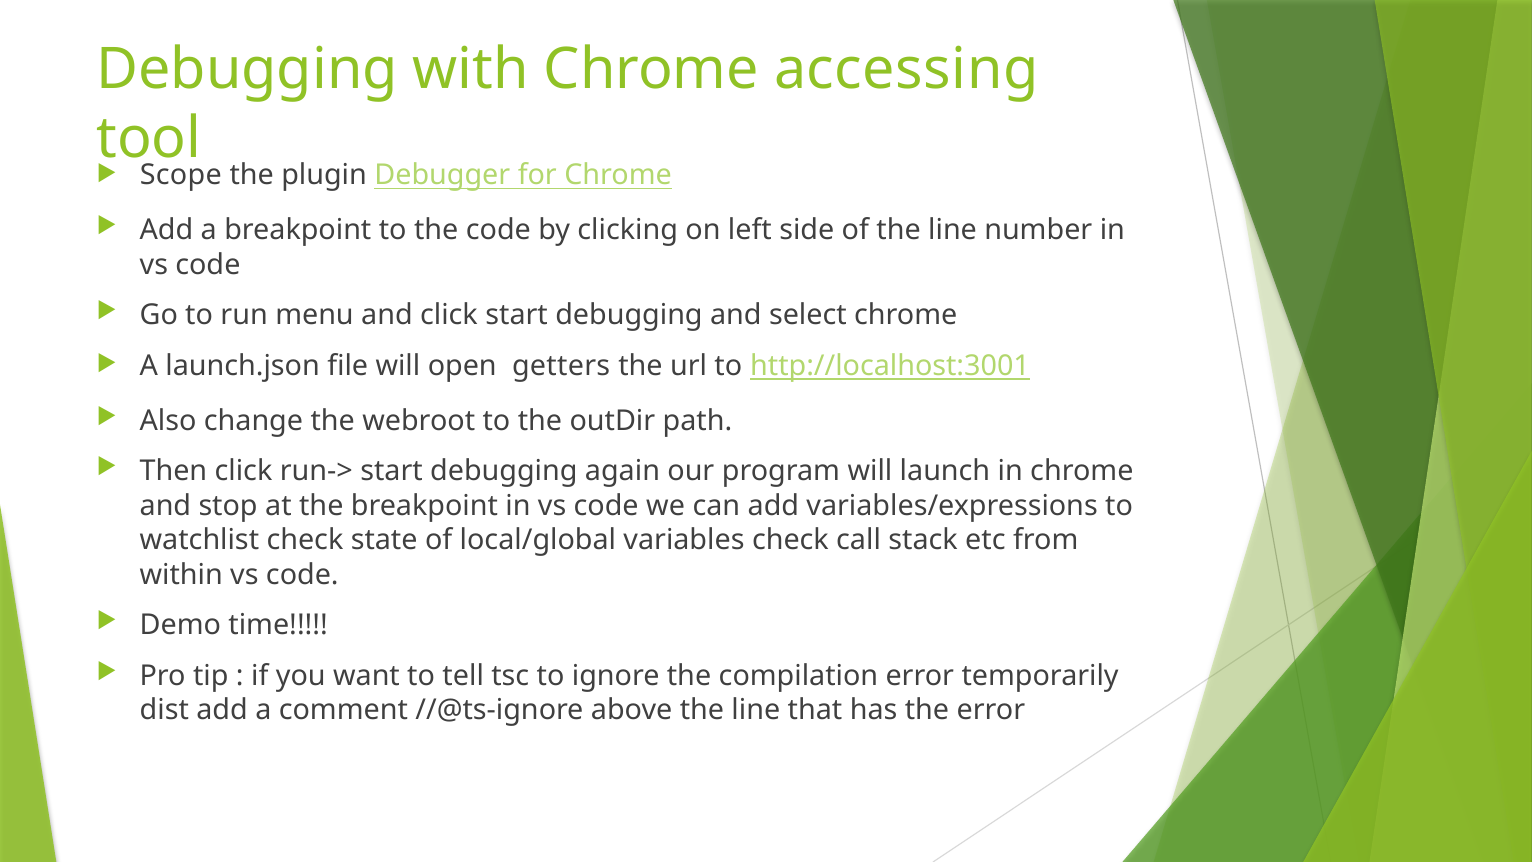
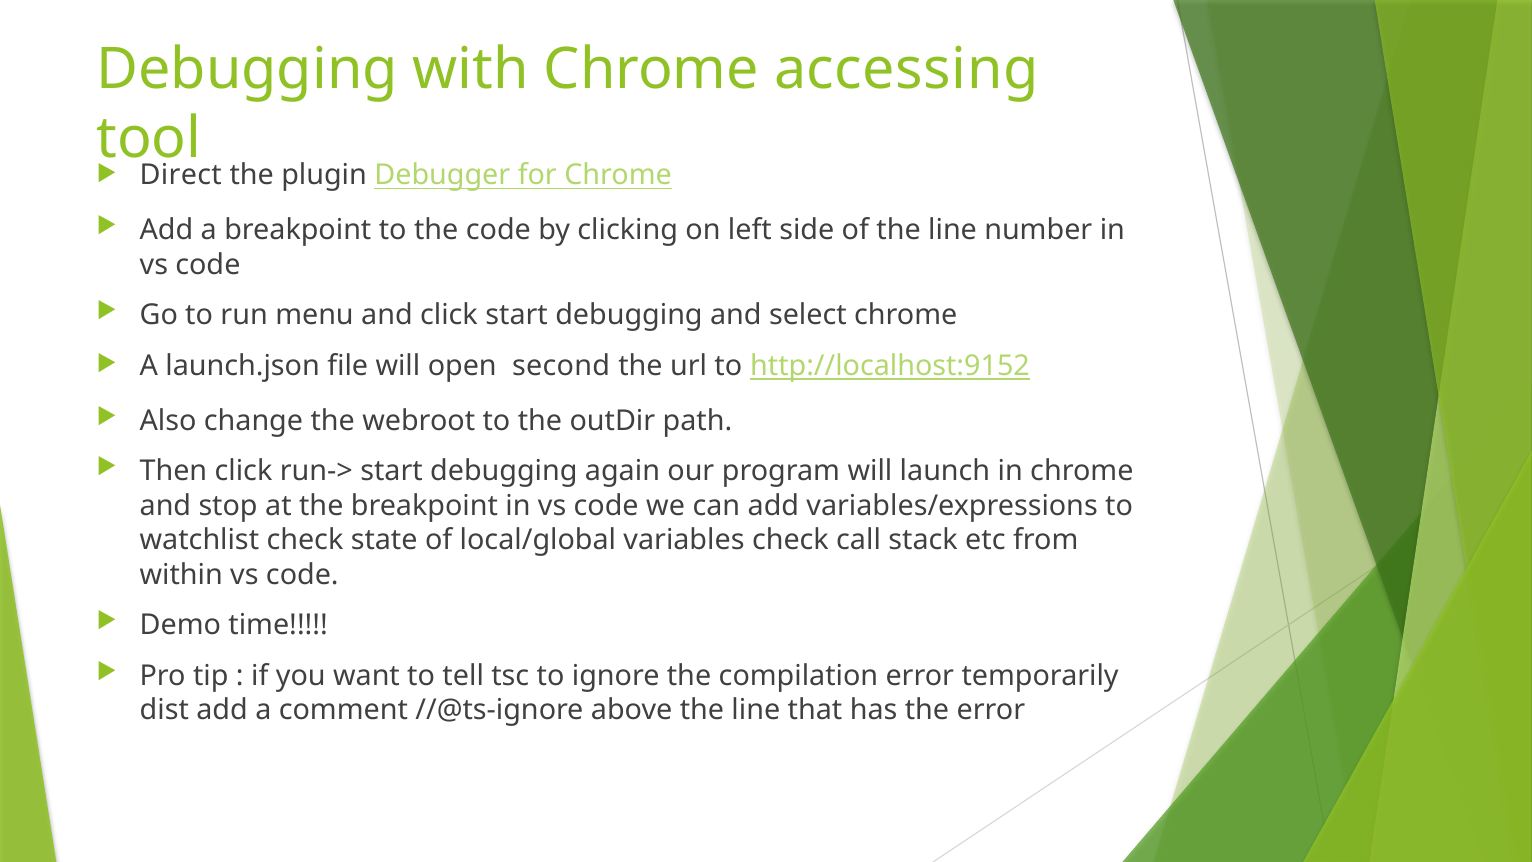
Scope: Scope -> Direct
getters: getters -> second
http://localhost:3001: http://localhost:3001 -> http://localhost:9152
